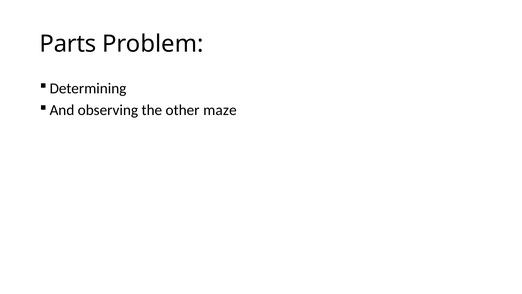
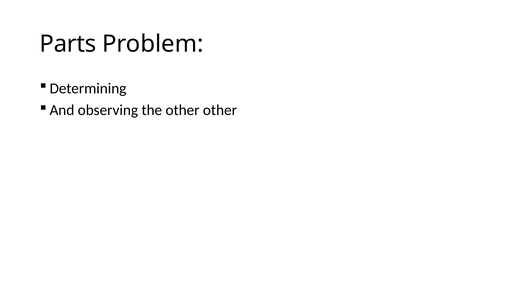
other maze: maze -> other
